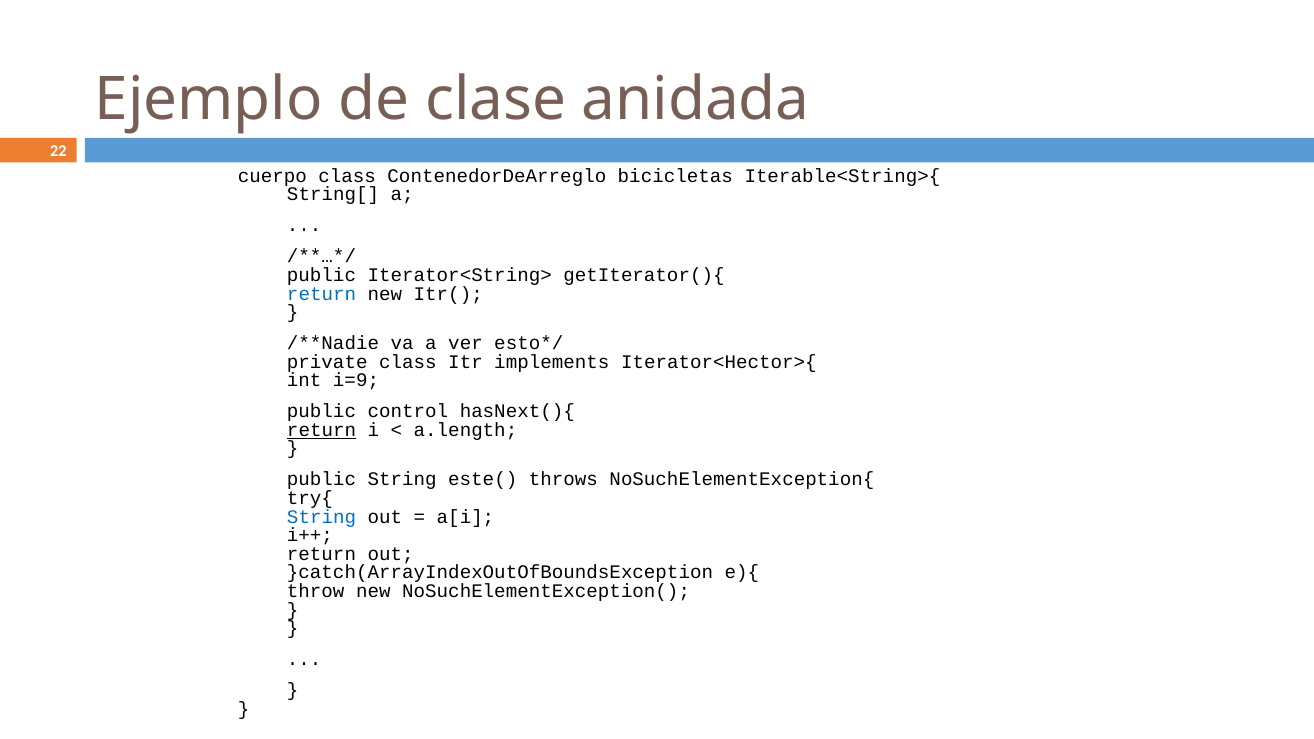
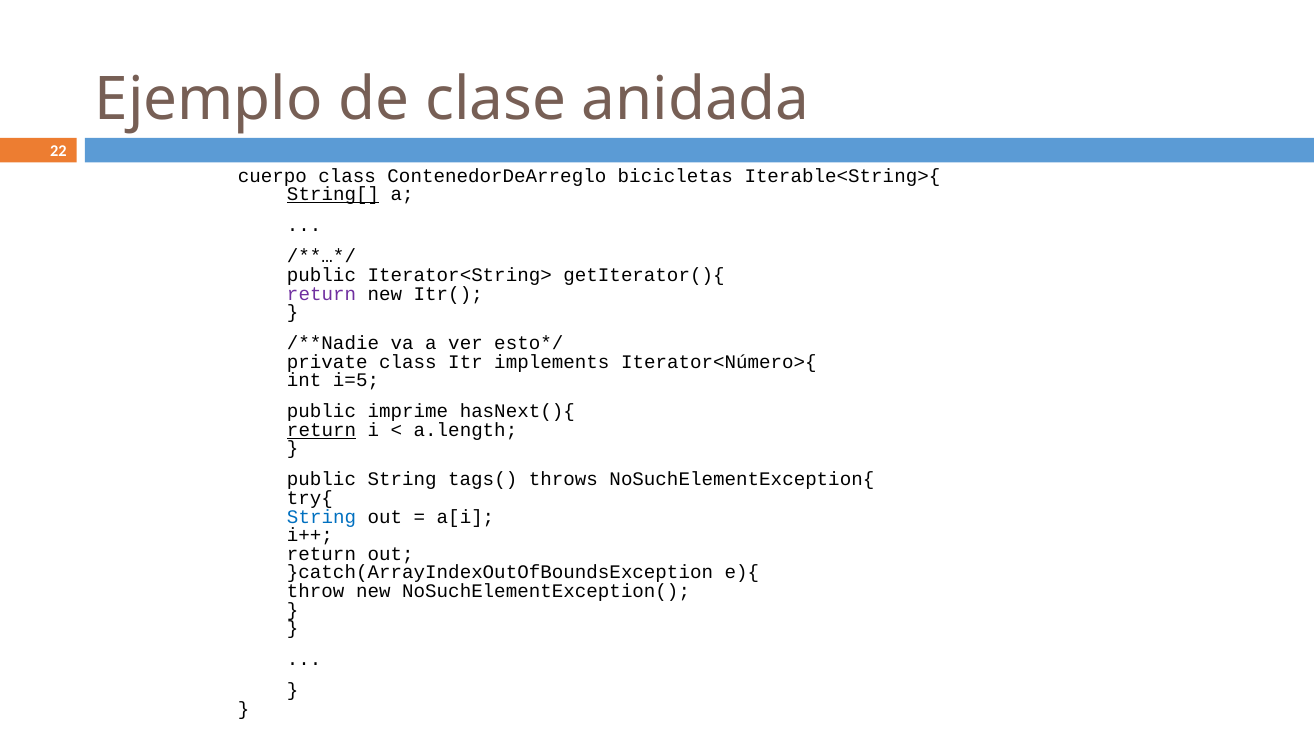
String[ underline: none -> present
return at (322, 294) colour: blue -> purple
Iterator<Hector>{: Iterator<Hector>{ -> Iterator<Número>{
i=9: i=9 -> i=5
control: control -> imprime
este(: este( -> tags(
